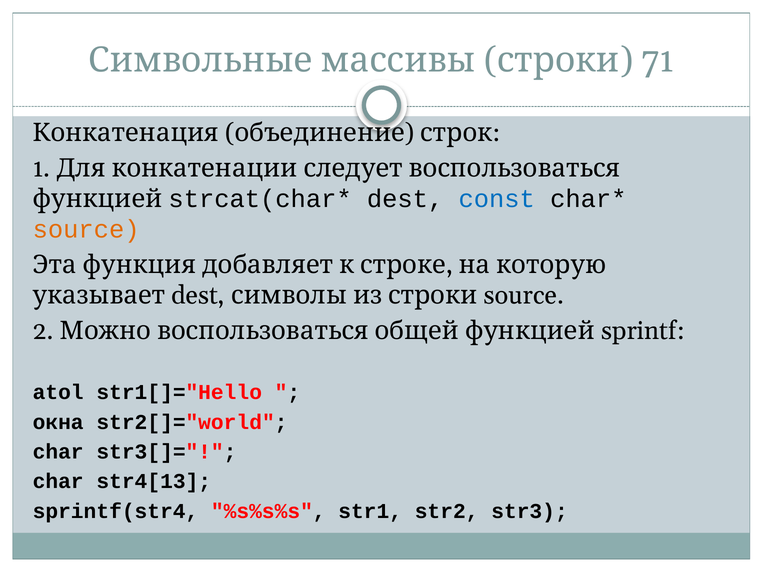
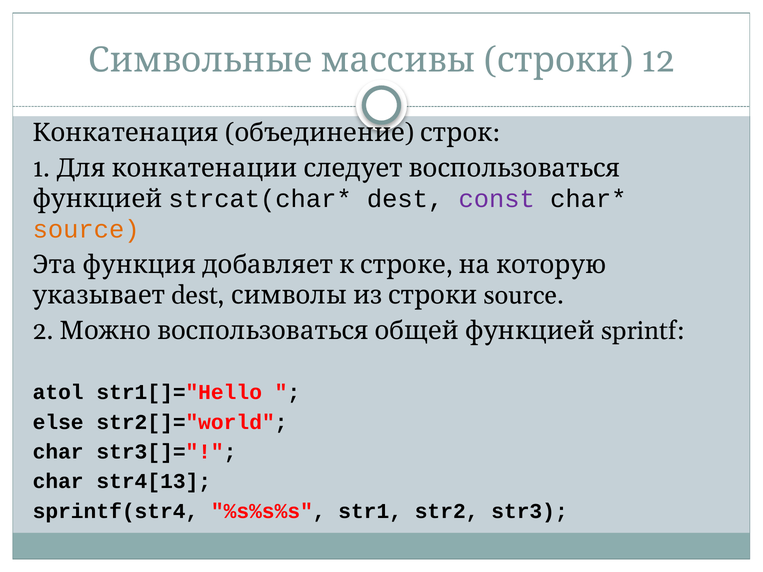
71: 71 -> 12
const colour: blue -> purple
окна: окна -> else
